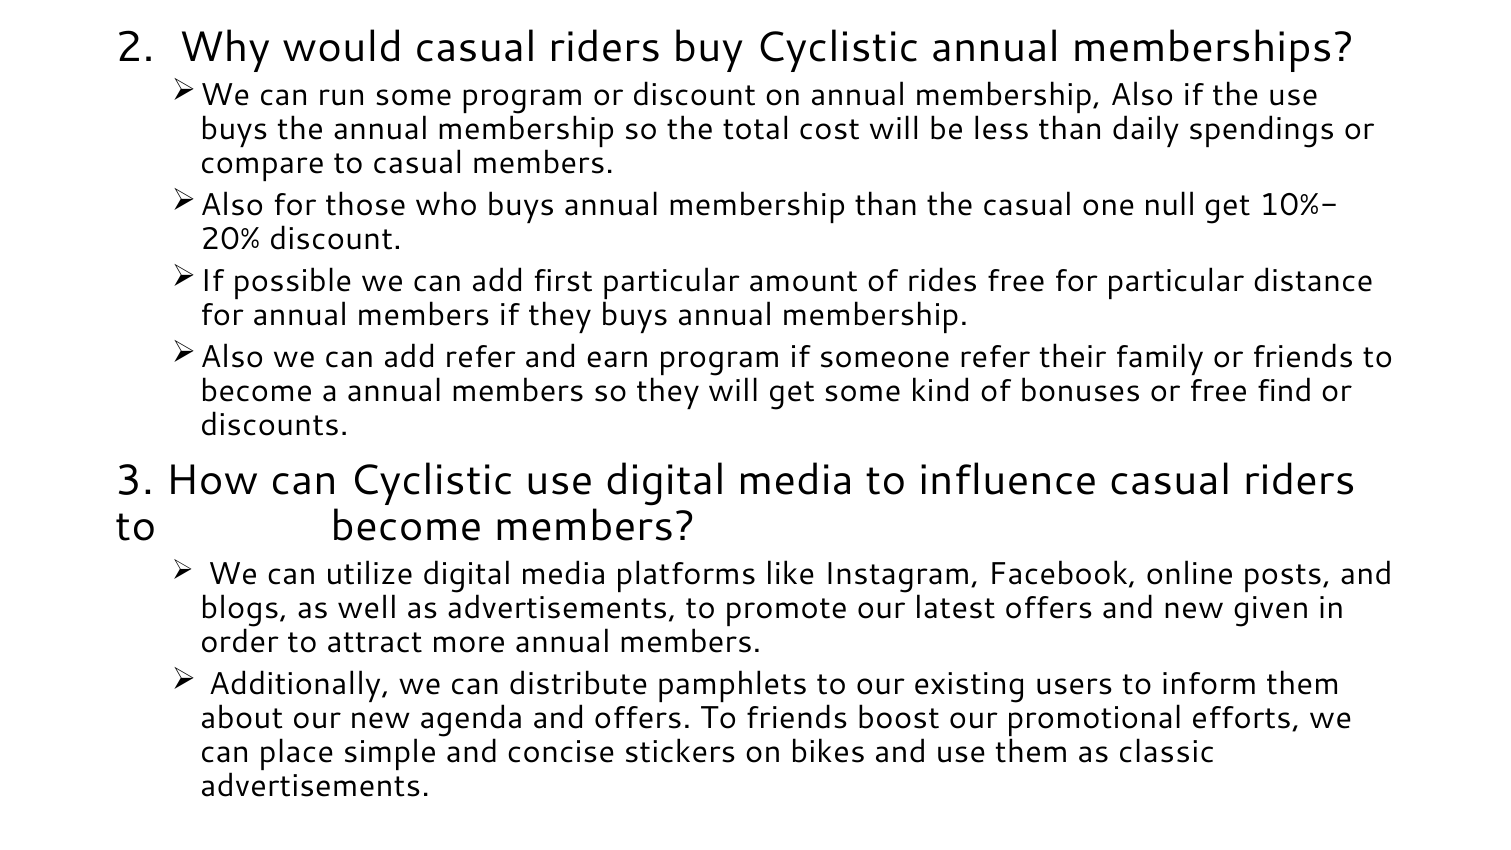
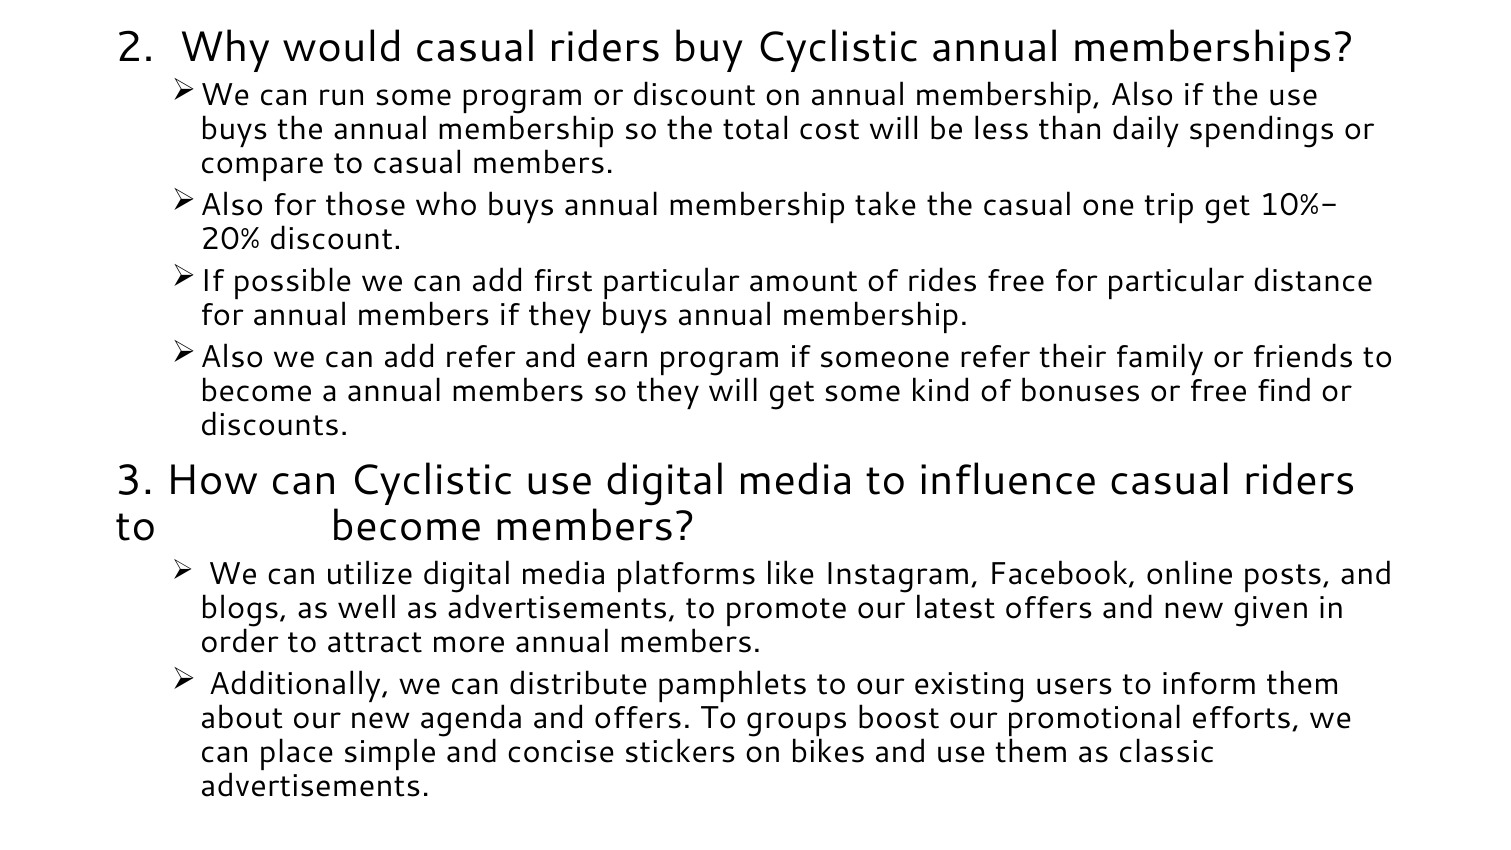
membership than: than -> take
null: null -> trip
To friends: friends -> groups
